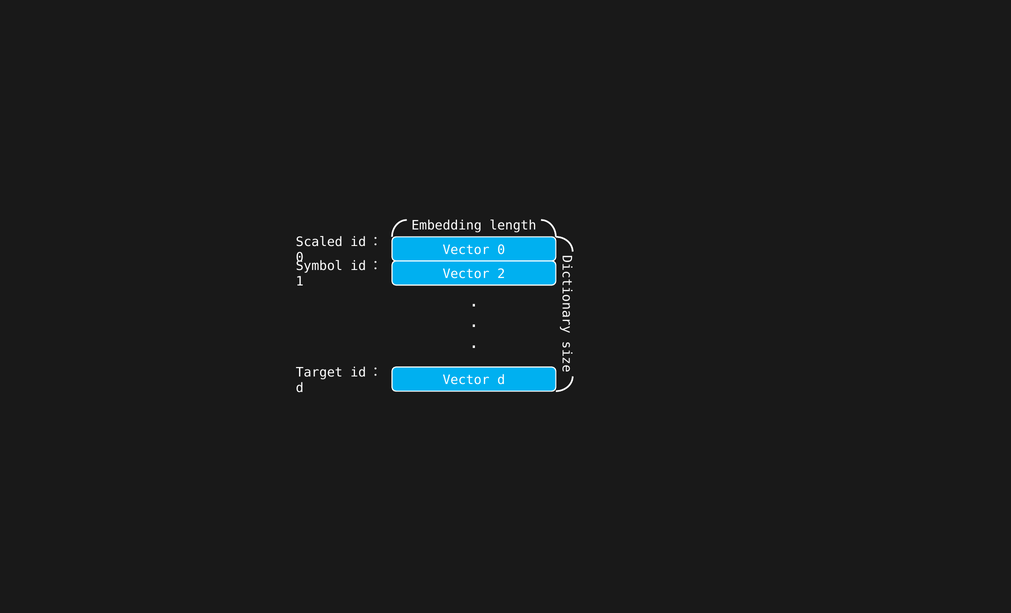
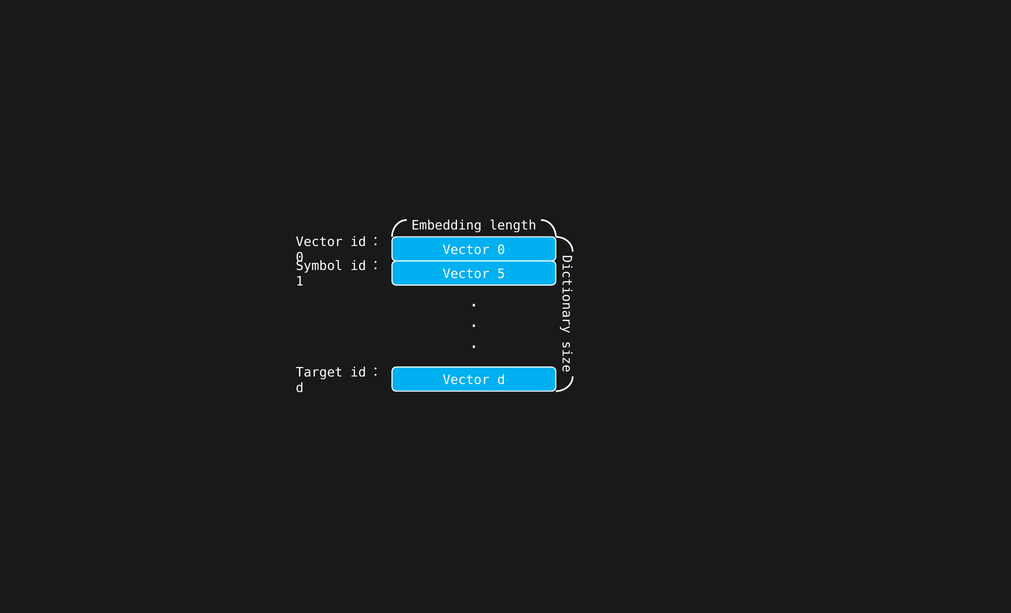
Scaled at (319, 242): Scaled -> Vector
2: 2 -> 5
